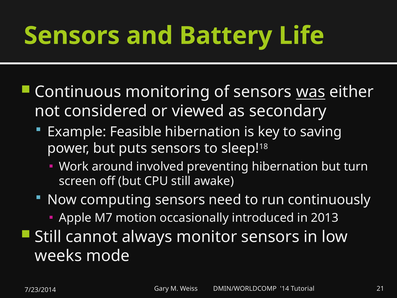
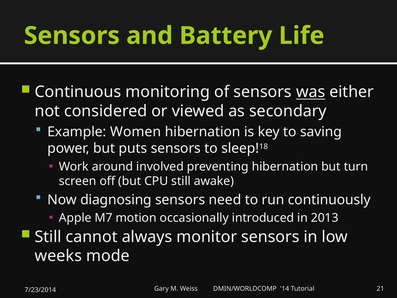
Feasible: Feasible -> Women
computing: computing -> diagnosing
